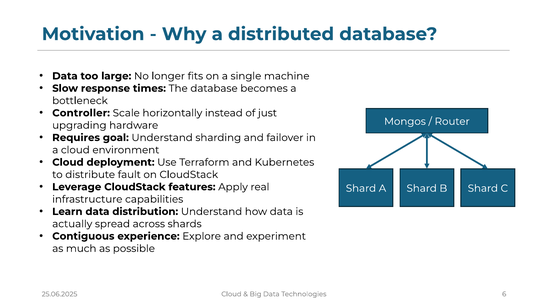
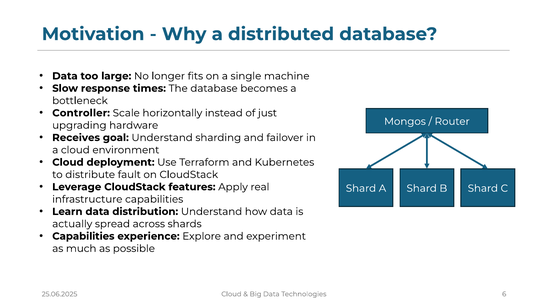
Requires: Requires -> Receives
Contiguous at (83, 236): Contiguous -> Capabilities
